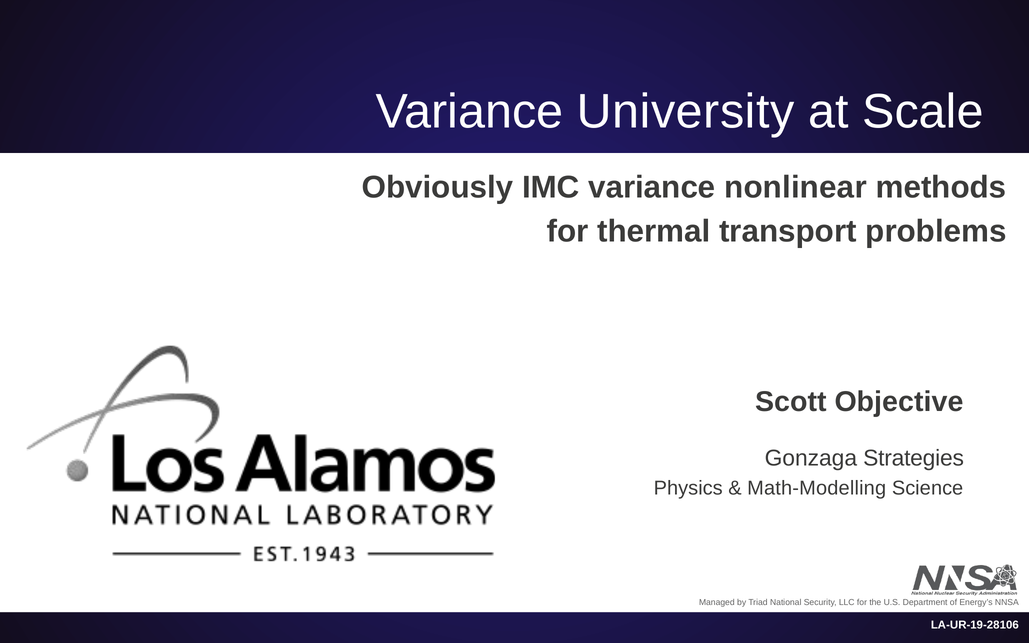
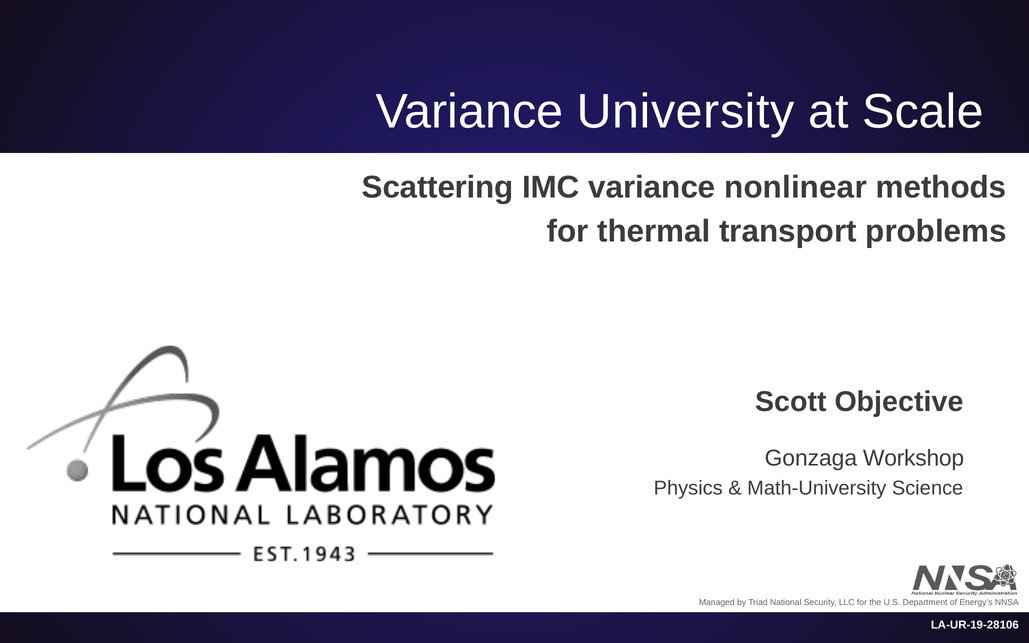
Obviously: Obviously -> Scattering
Strategies: Strategies -> Workshop
Math-Modelling: Math-Modelling -> Math-University
